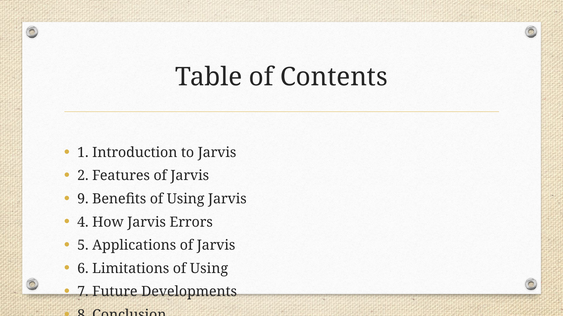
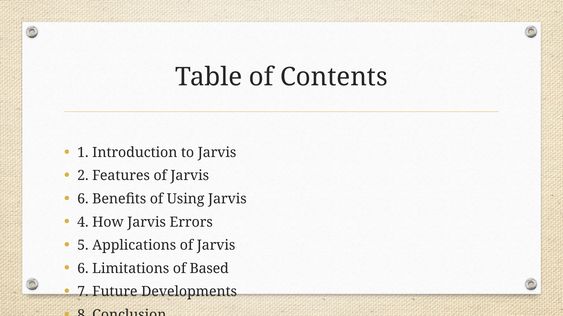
9 at (83, 199): 9 -> 6
Limitations of Using: Using -> Based
